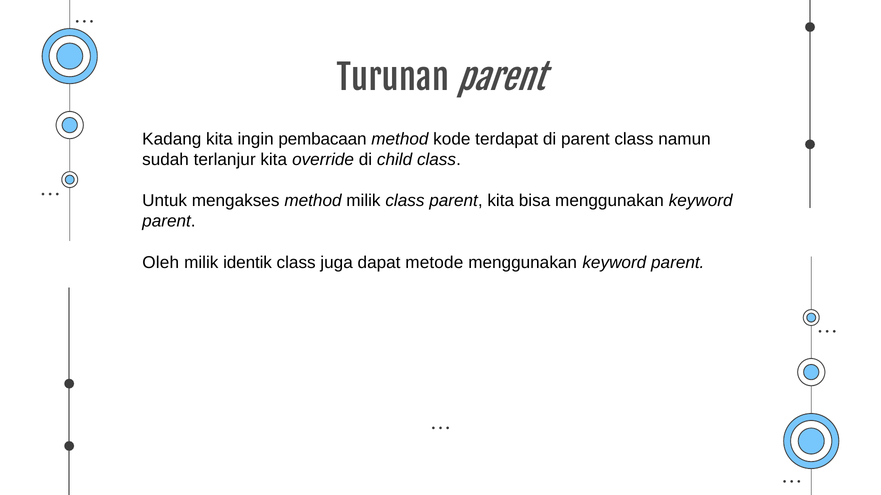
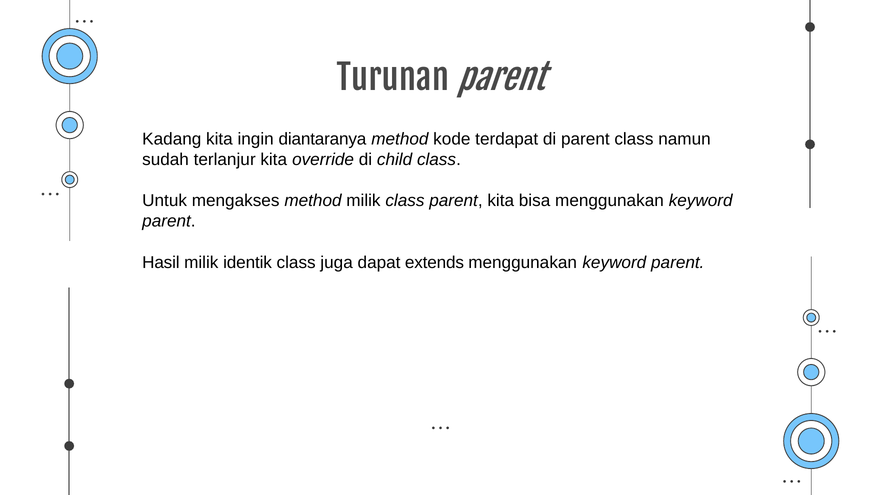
pembacaan: pembacaan -> diantaranya
Oleh: Oleh -> Hasil
metode: metode -> extends
